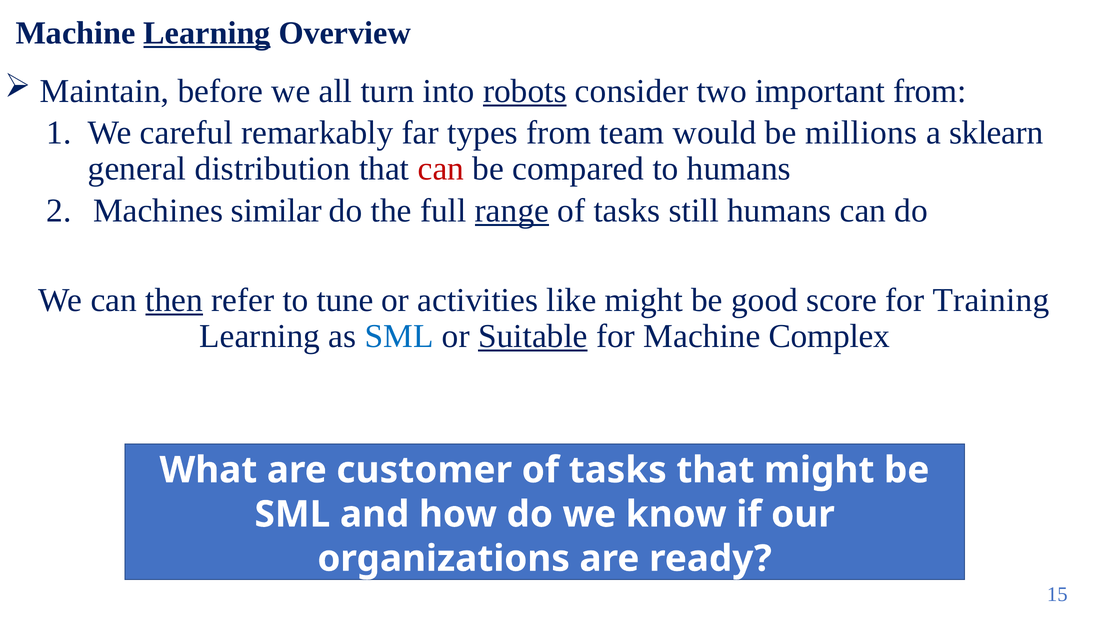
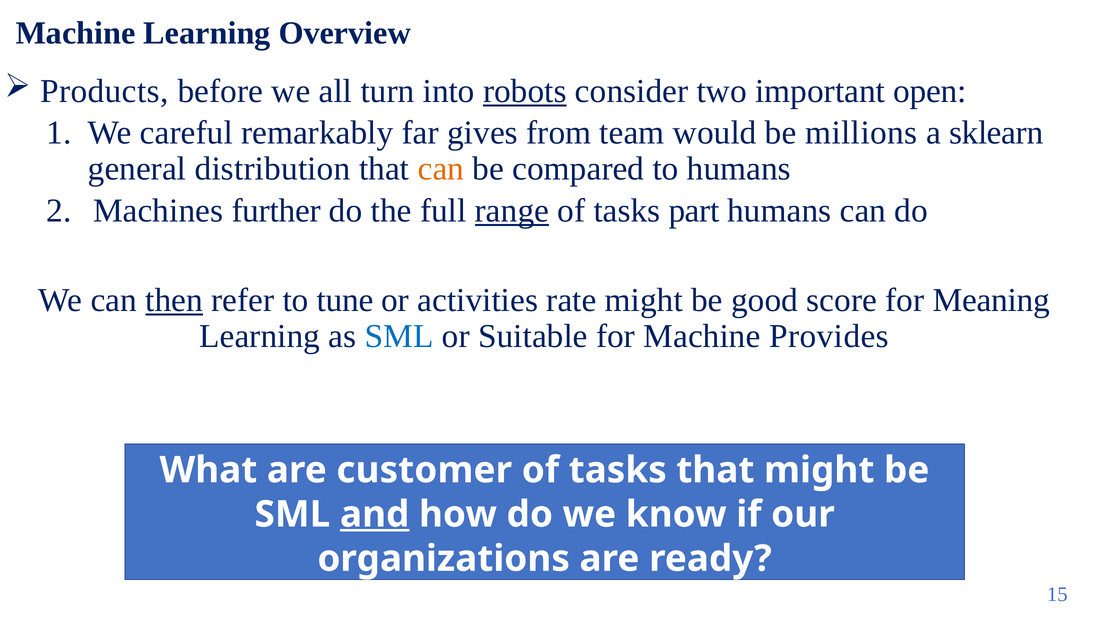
Learning at (207, 33) underline: present -> none
Maintain: Maintain -> Products
important from: from -> open
types: types -> gives
can at (441, 169) colour: red -> orange
similar: similar -> further
still: still -> part
like: like -> rate
Training: Training -> Meaning
Suitable underline: present -> none
Complex: Complex -> Provides
and underline: none -> present
